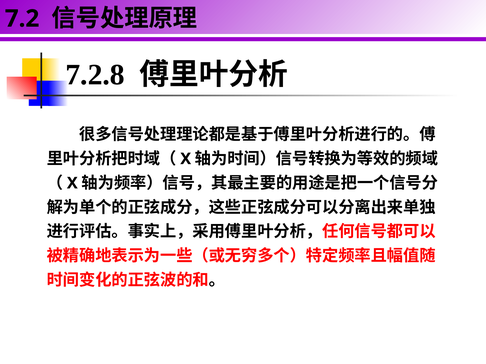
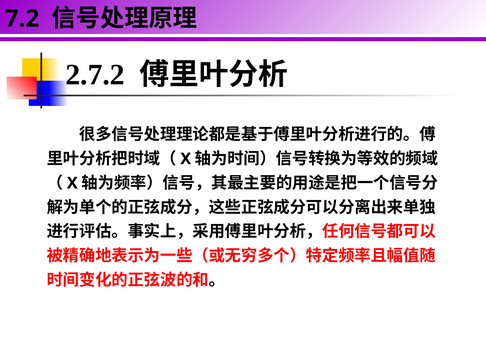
7.2.8: 7.2.8 -> 2.7.2
